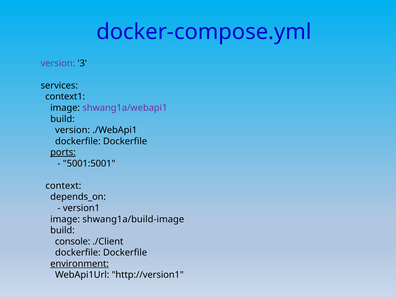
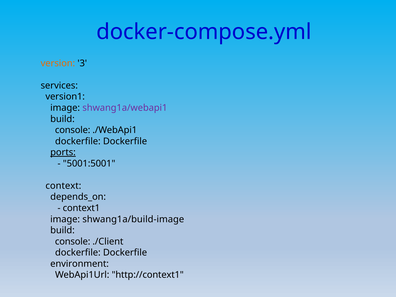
version at (58, 63) colour: purple -> orange
context1: context1 -> version1
version at (73, 130): version -> console
version1: version1 -> context1
environment underline: present -> none
http://version1: http://version1 -> http://context1
